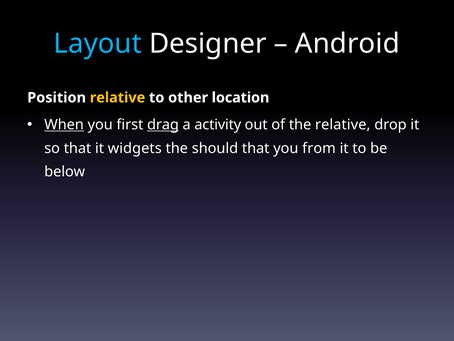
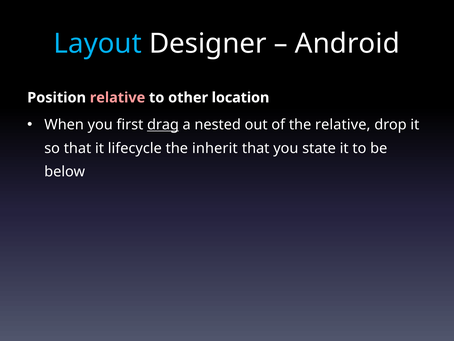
relative at (118, 97) colour: yellow -> pink
When underline: present -> none
activity: activity -> nested
widgets: widgets -> lifecycle
should: should -> inherit
from: from -> state
